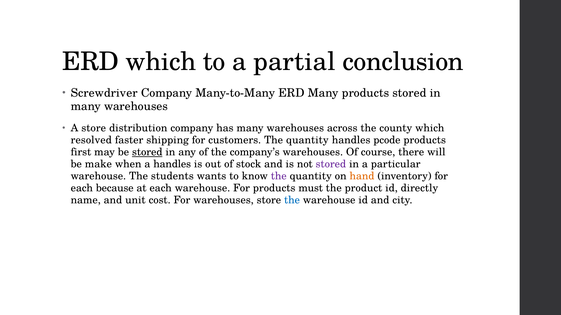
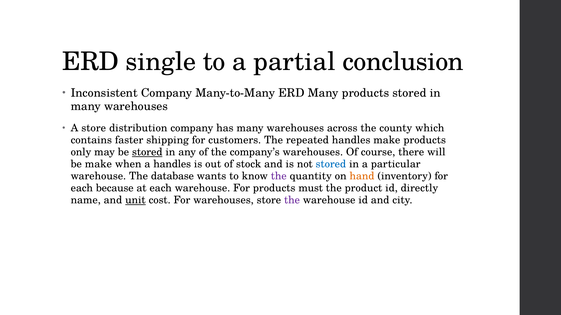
ERD which: which -> single
Screwdriver: Screwdriver -> Inconsistent
resolved: resolved -> contains
customers The quantity: quantity -> repeated
handles pcode: pcode -> make
first: first -> only
stored at (331, 164) colour: purple -> blue
students: students -> database
unit underline: none -> present
the at (292, 200) colour: blue -> purple
